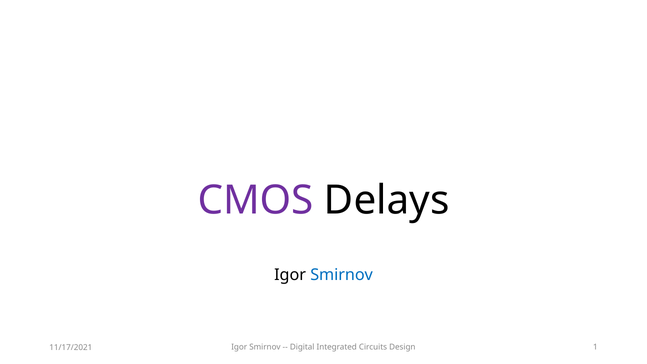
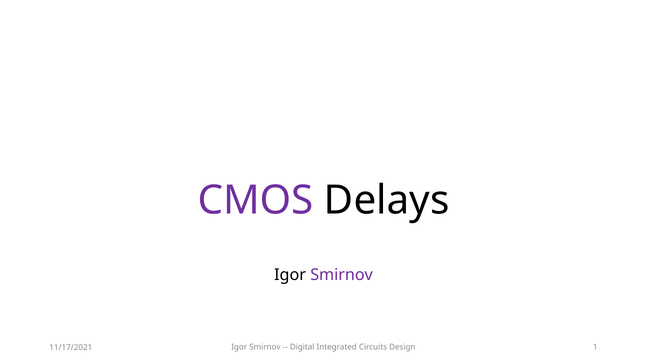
Smirnov at (342, 275) colour: blue -> purple
